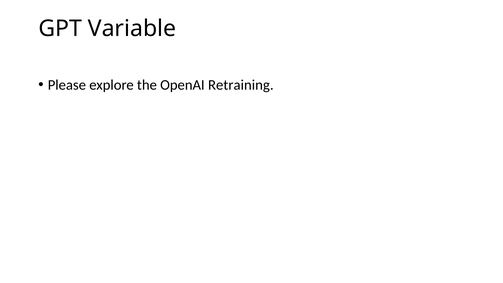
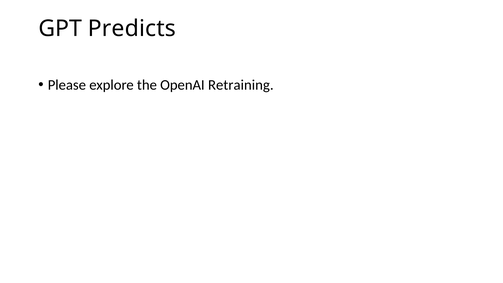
Variable: Variable -> Predicts
